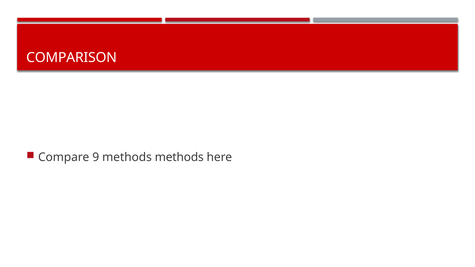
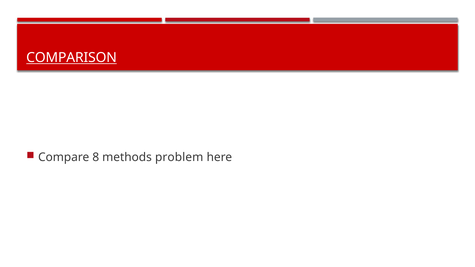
COMPARISON underline: none -> present
9: 9 -> 8
methods methods: methods -> problem
